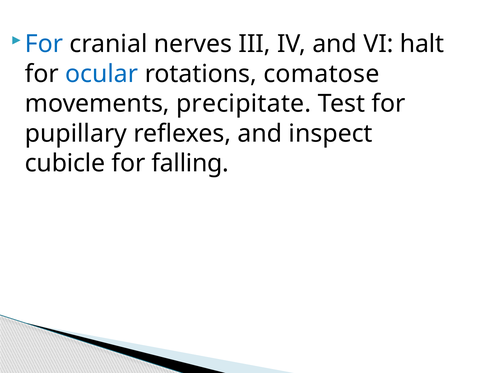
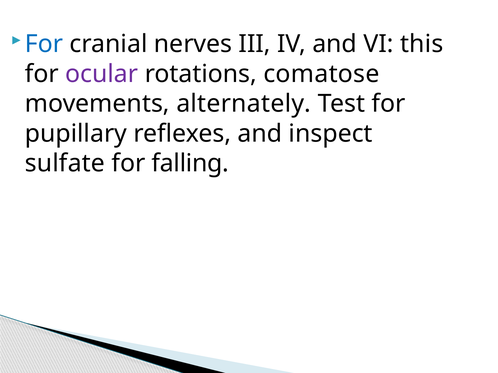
halt: halt -> this
ocular colour: blue -> purple
precipitate: precipitate -> alternately
cubicle: cubicle -> sulfate
